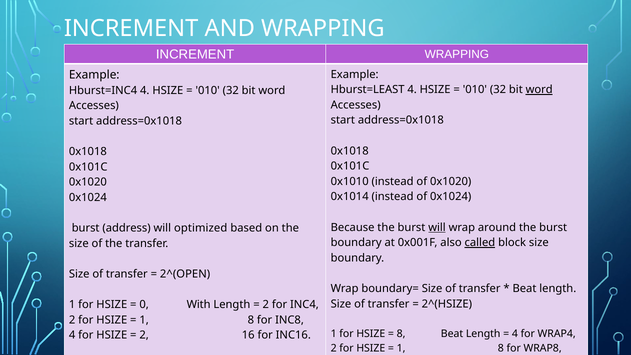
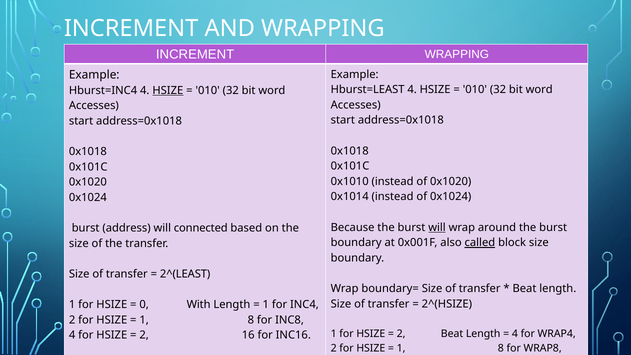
word at (539, 90) underline: present -> none
HSIZE at (168, 90) underline: none -> present
optimized: optimized -> connected
2^(OPEN: 2^(OPEN -> 2^(LEAST
2 at (266, 305): 2 -> 1
8 at (401, 334): 8 -> 2
